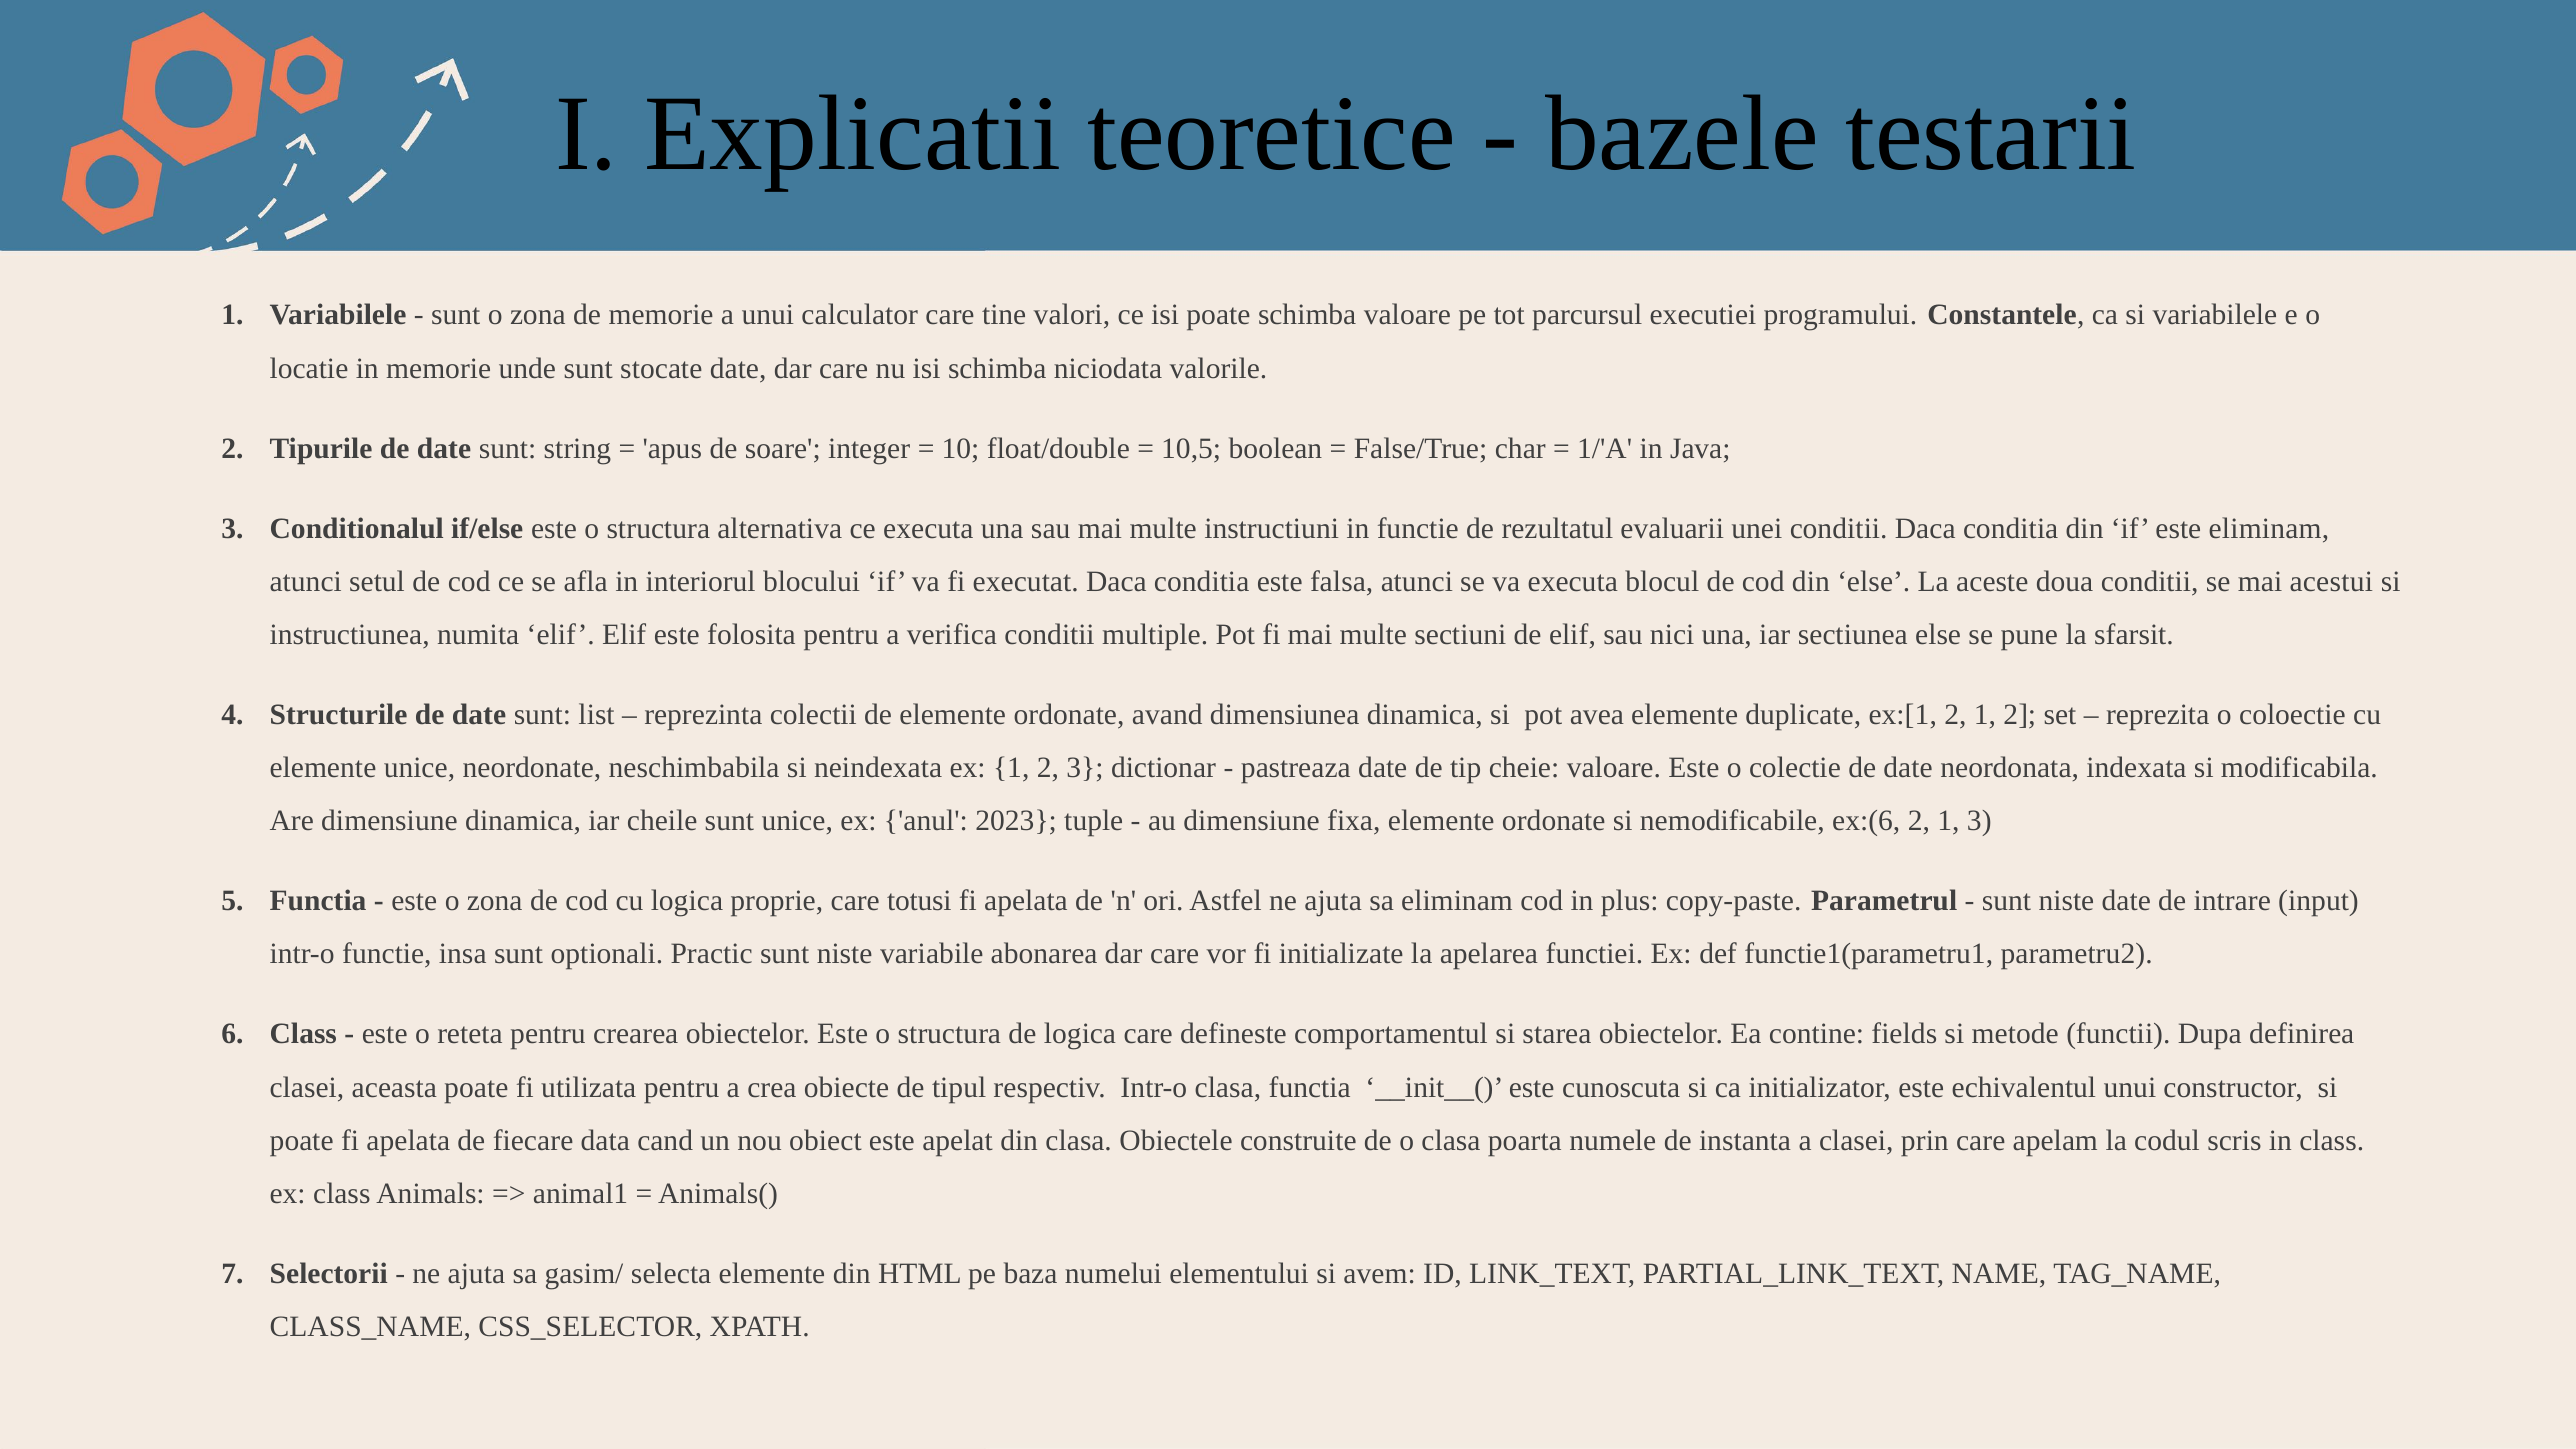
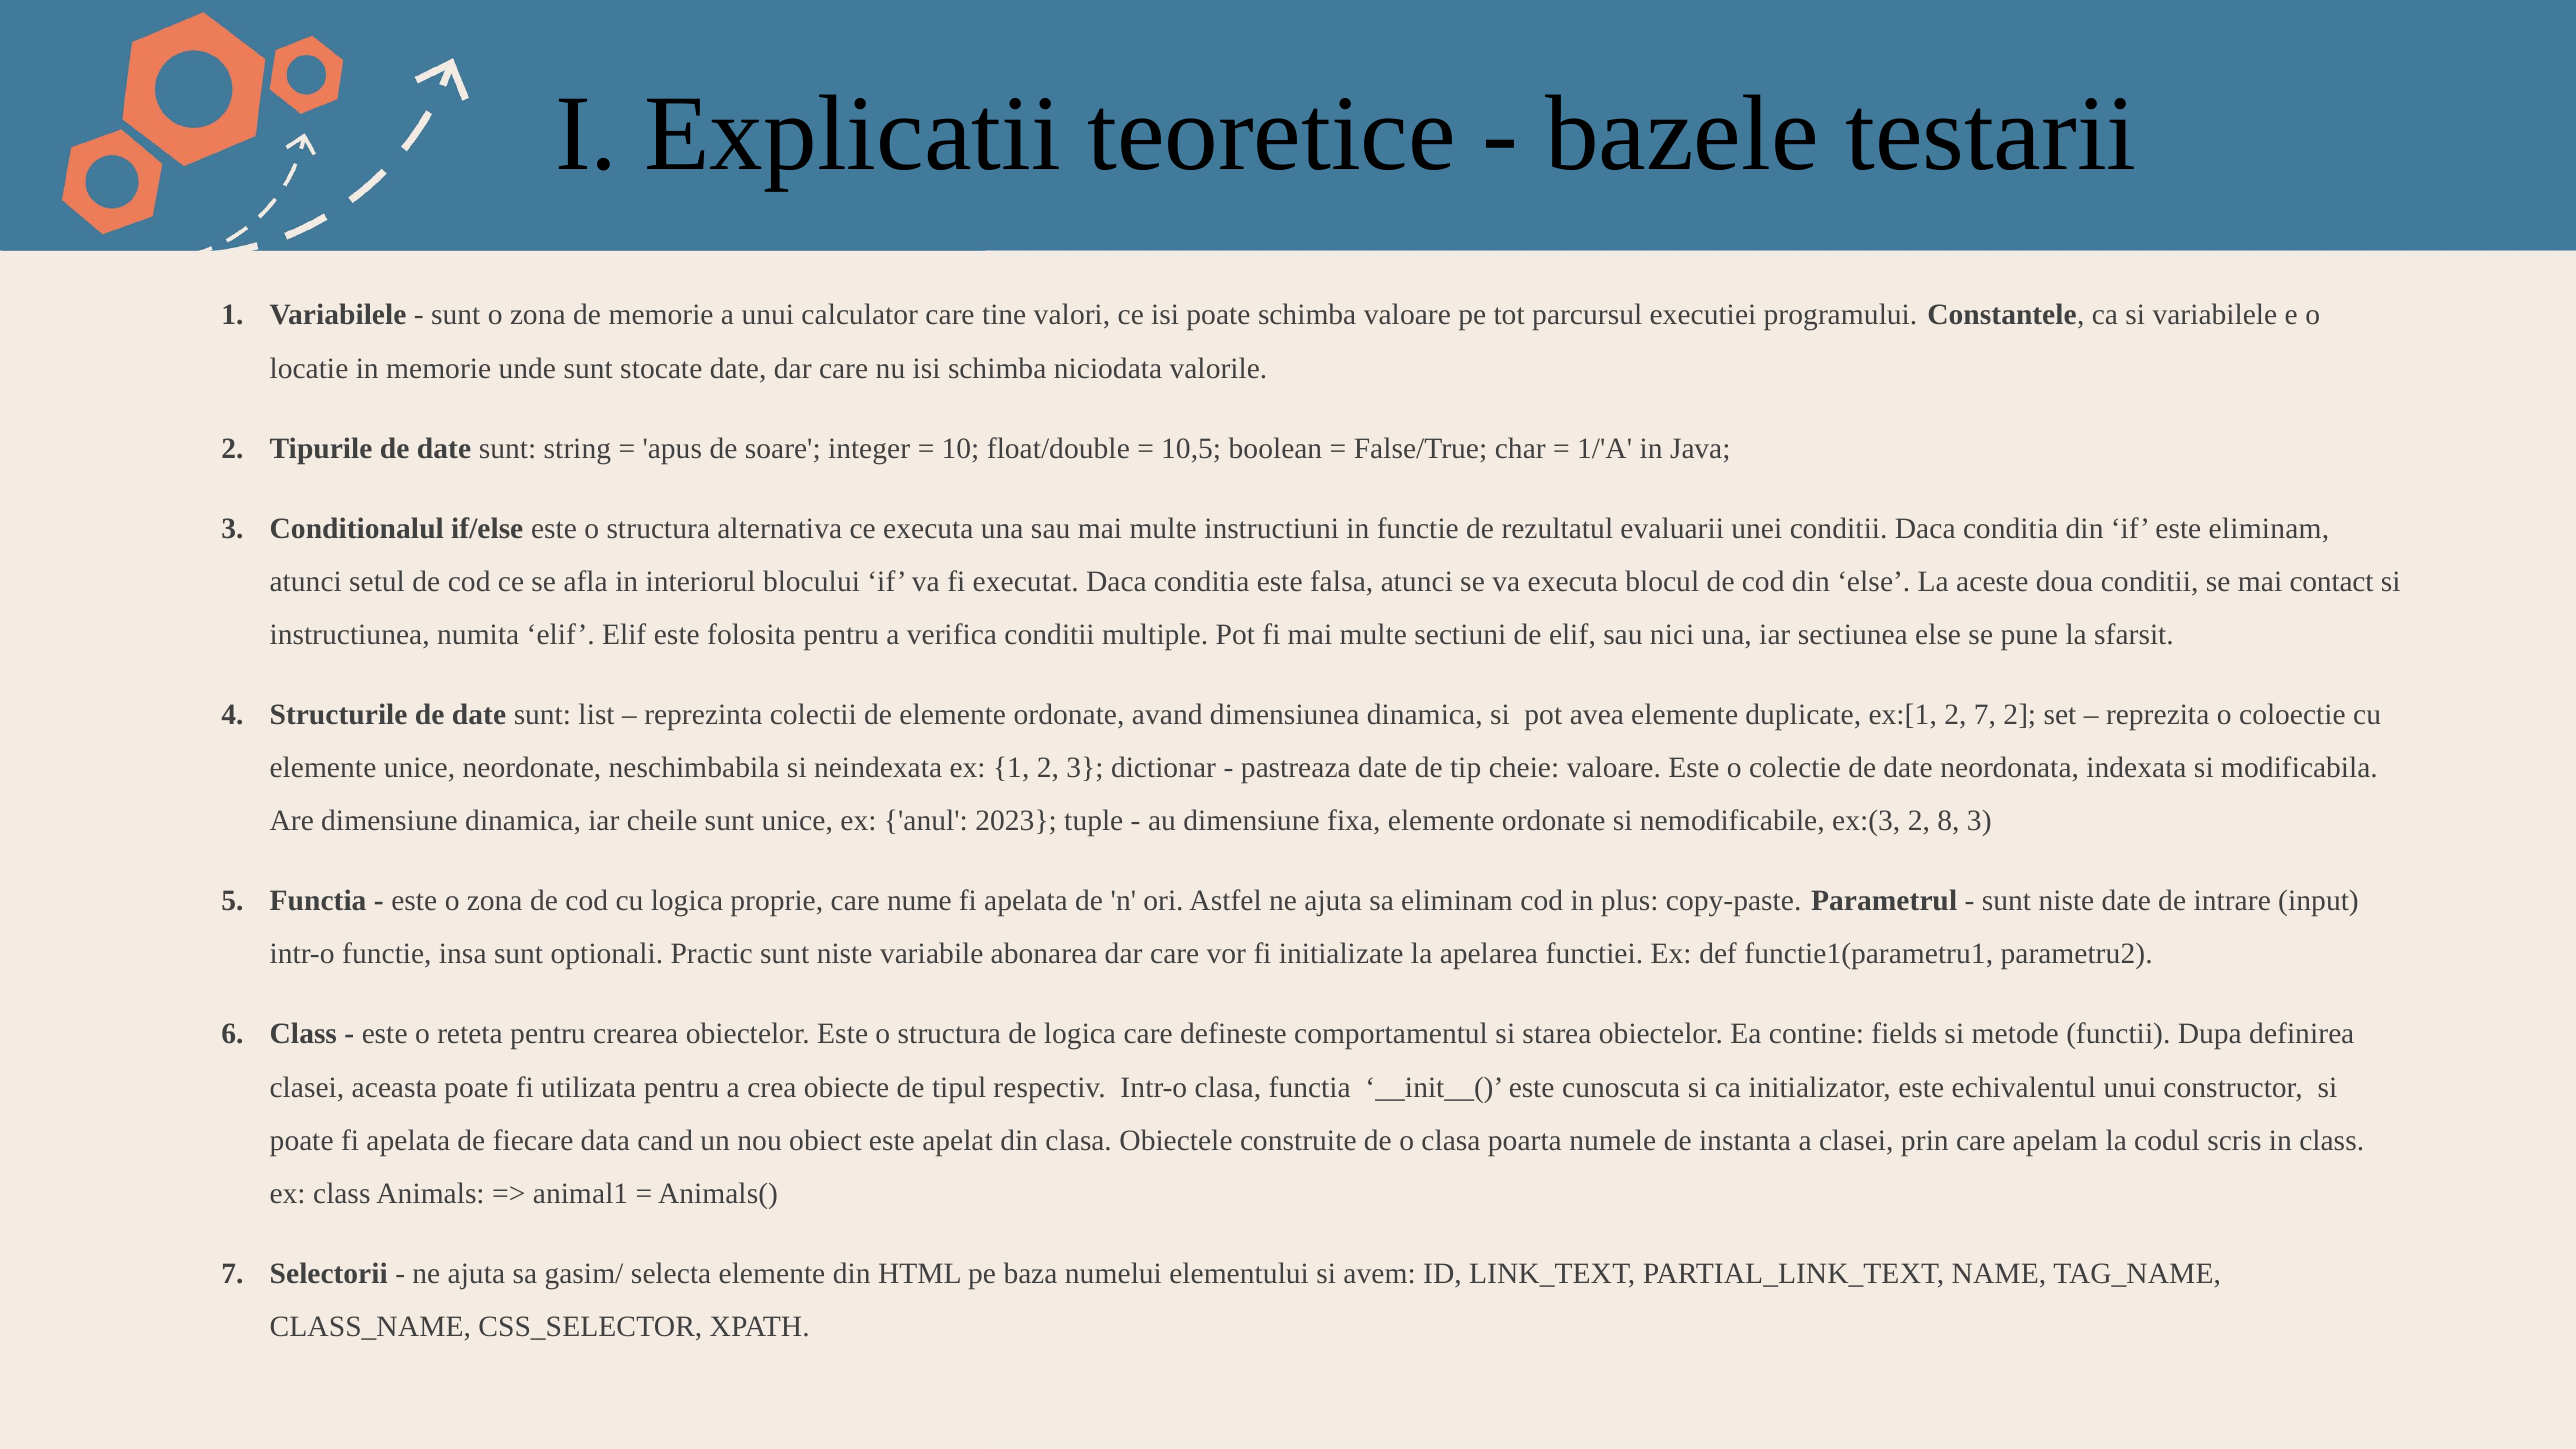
acestui: acestui -> contact
ex:[1 2 1: 1 -> 7
ex:(6: ex:(6 -> ex:(3
1 at (1948, 821): 1 -> 8
totusi: totusi -> nume
